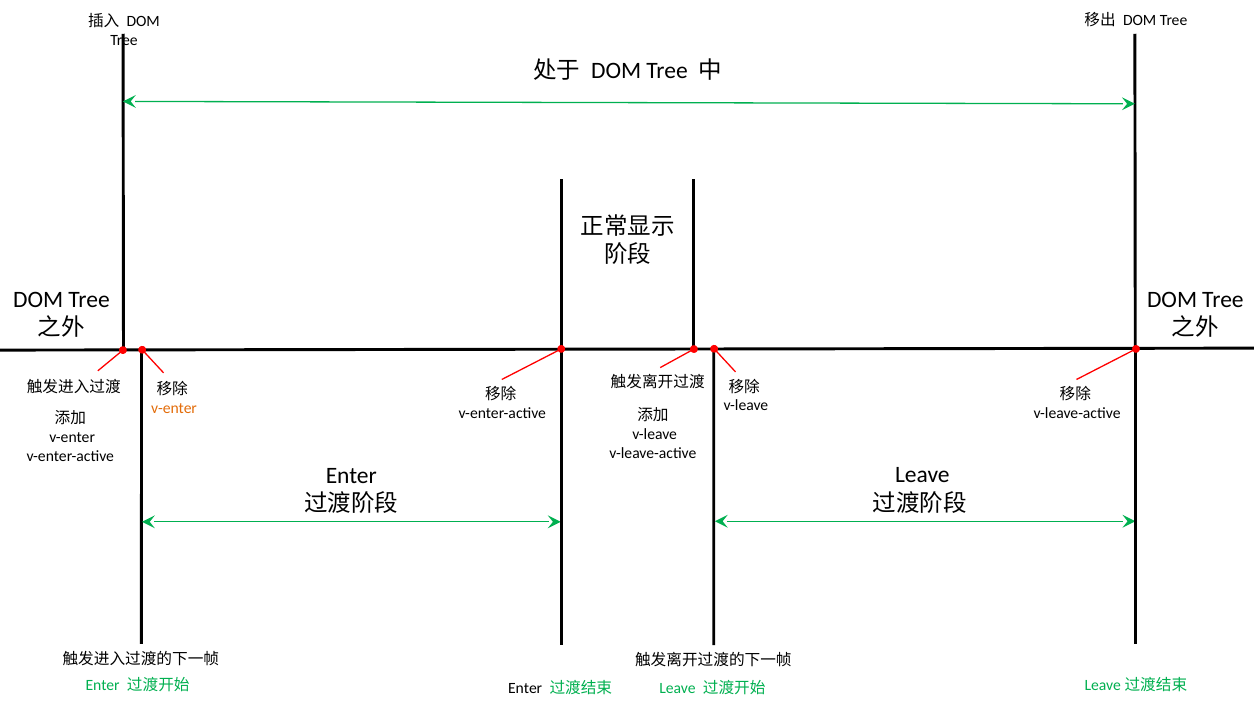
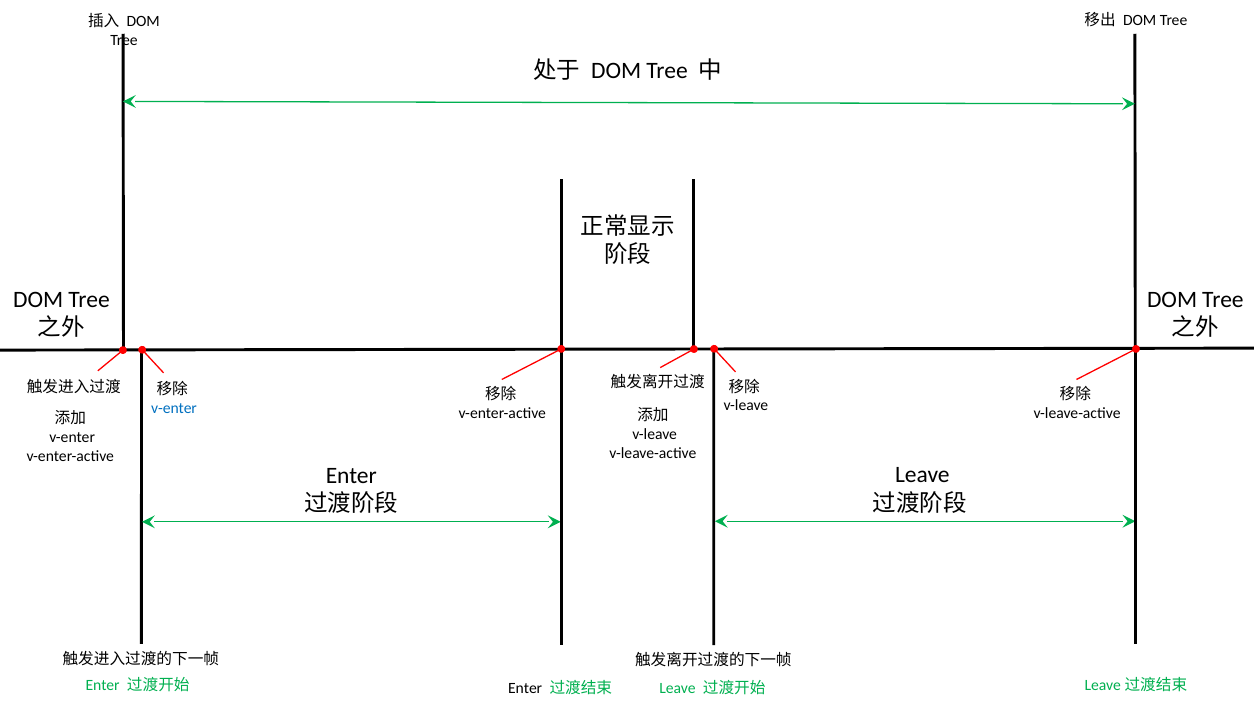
v-enter at (174, 408) colour: orange -> blue
